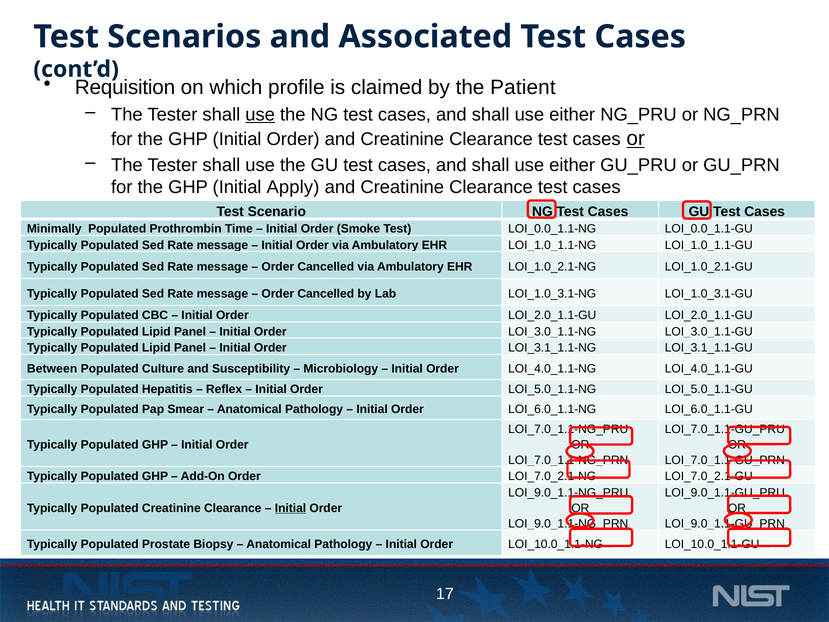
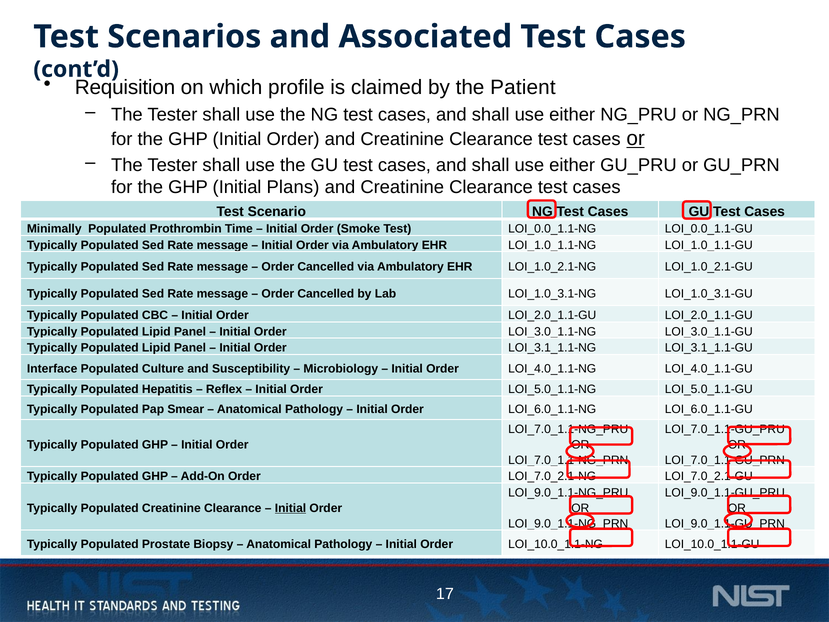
use at (260, 115) underline: present -> none
Apply: Apply -> Plans
Between: Between -> Interface
